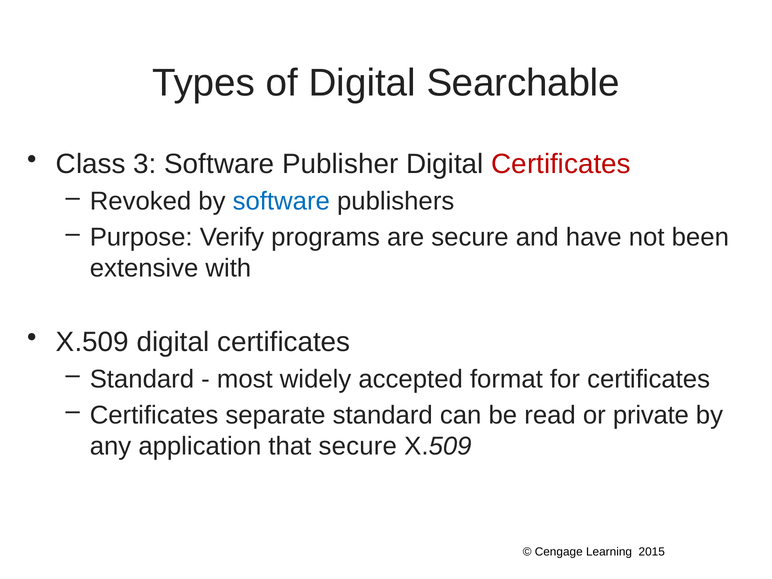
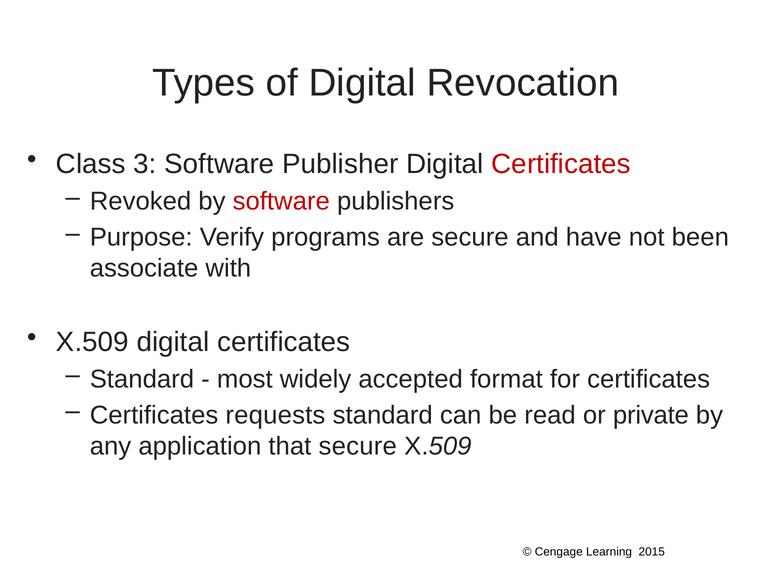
Searchable: Searchable -> Revocation
software at (281, 201) colour: blue -> red
extensive: extensive -> associate
separate: separate -> requests
